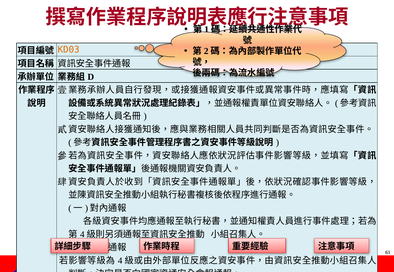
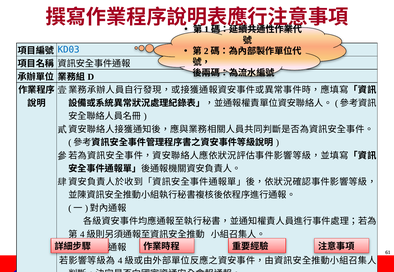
KD03 colour: orange -> blue
